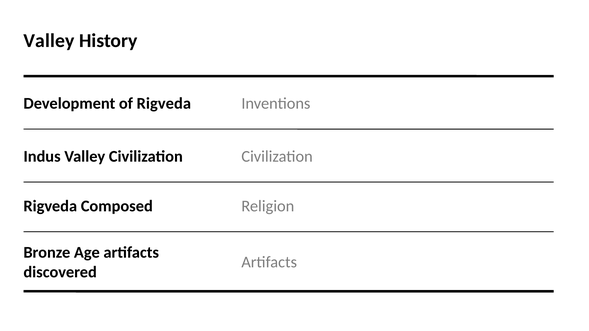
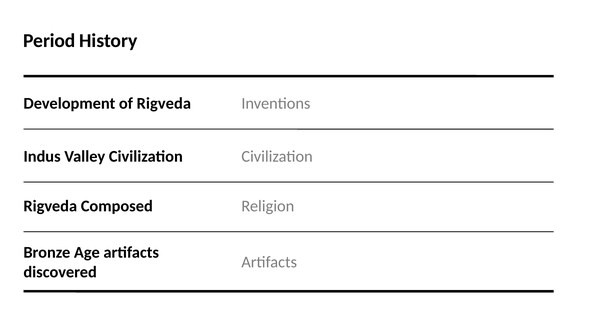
Valley at (49, 41): Valley -> Period
